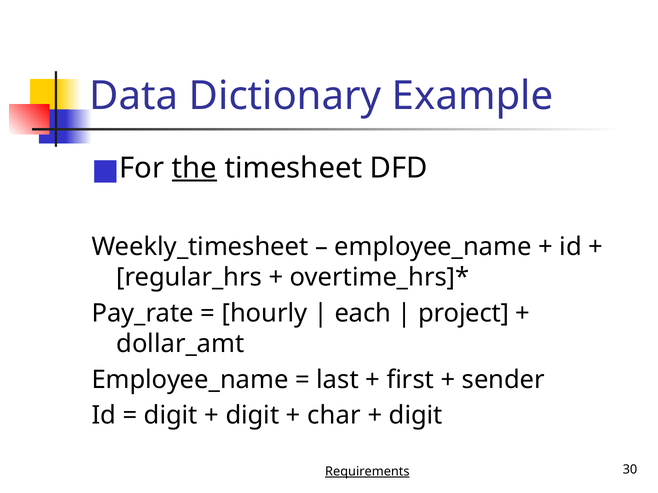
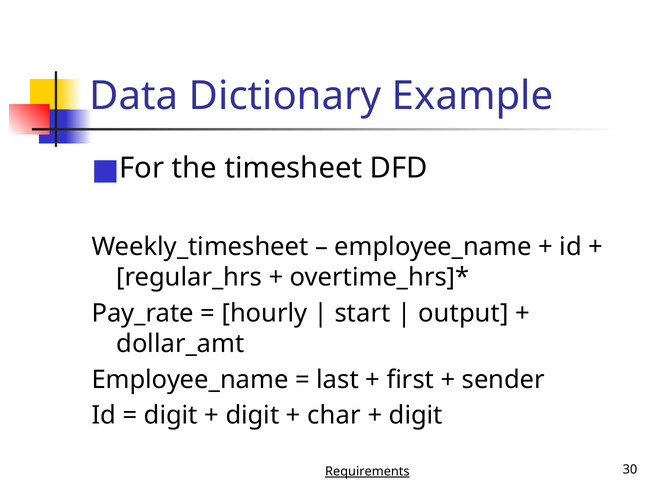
the underline: present -> none
each: each -> start
project: project -> output
